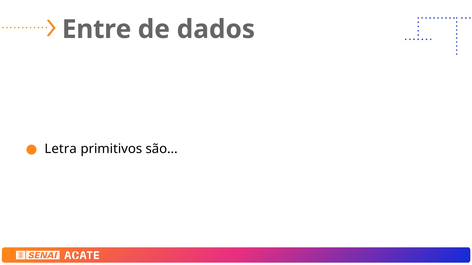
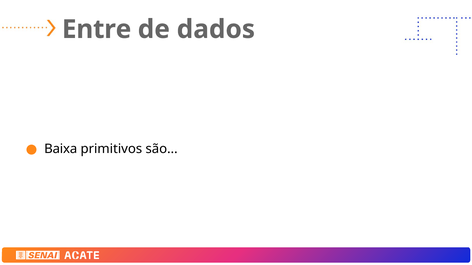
Letra: Letra -> Baixa
